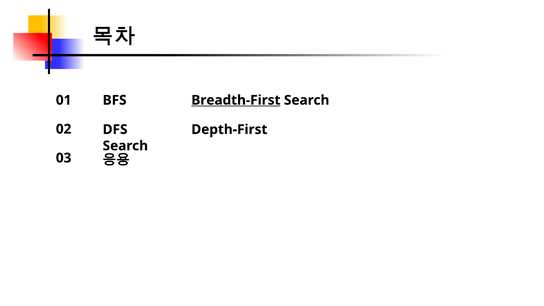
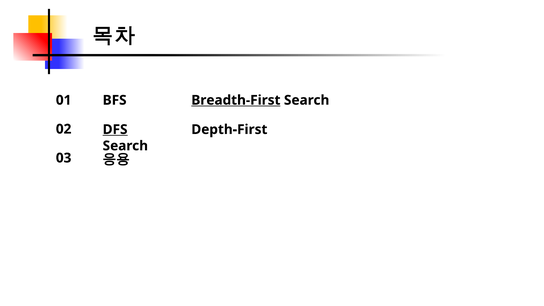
DFS underline: none -> present
